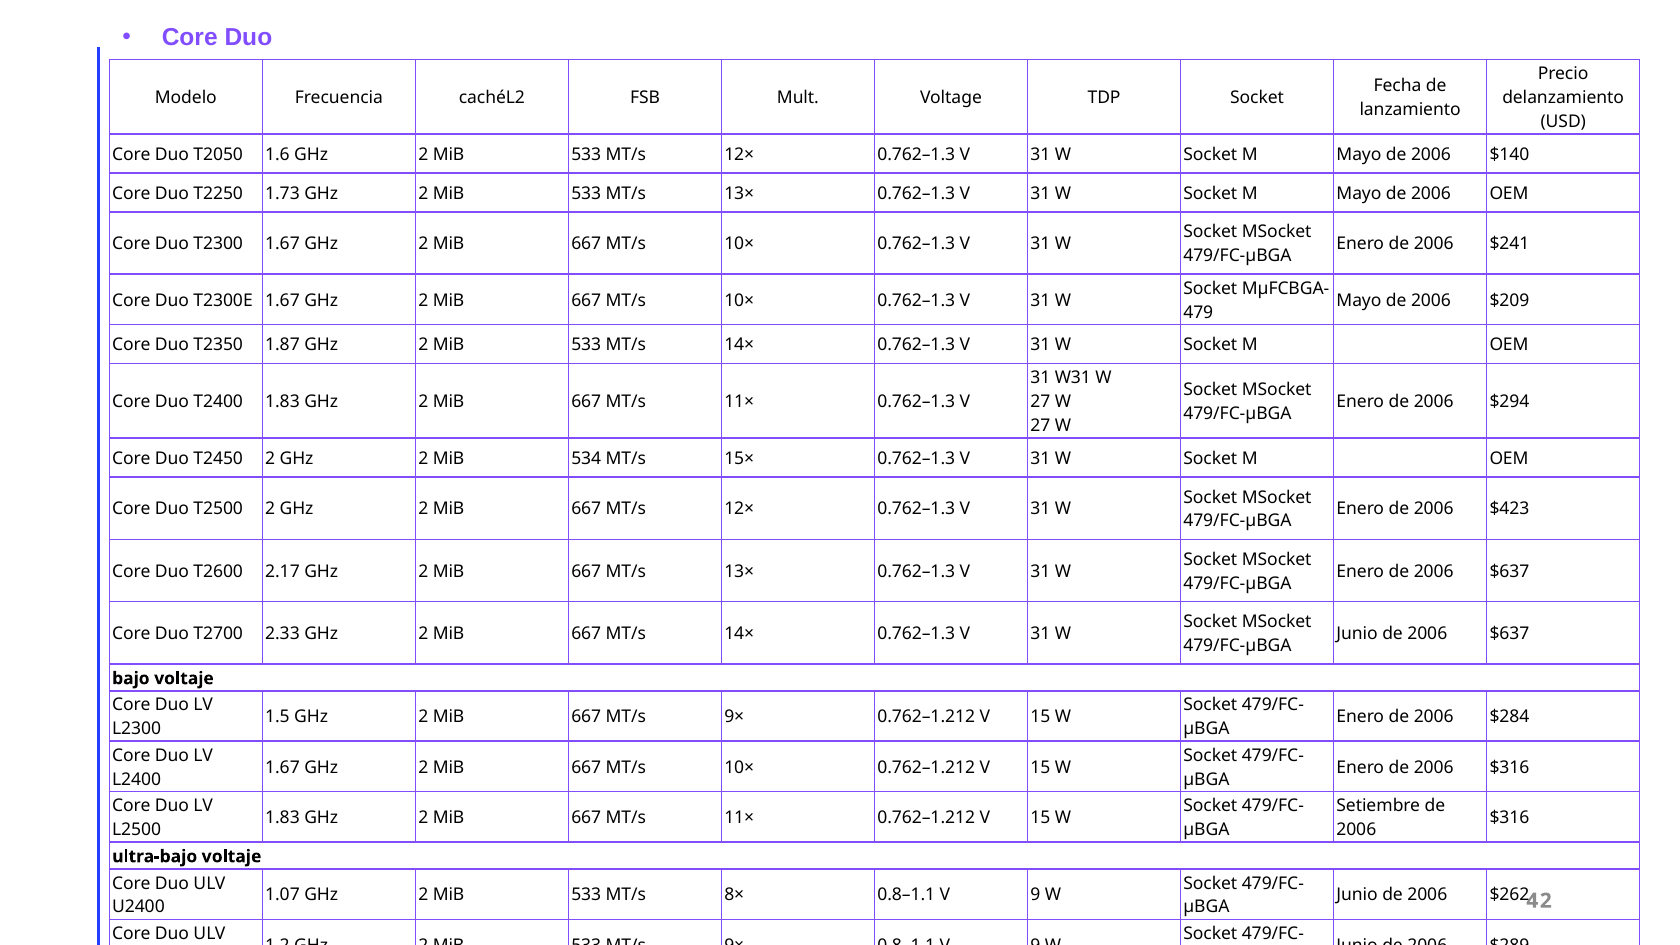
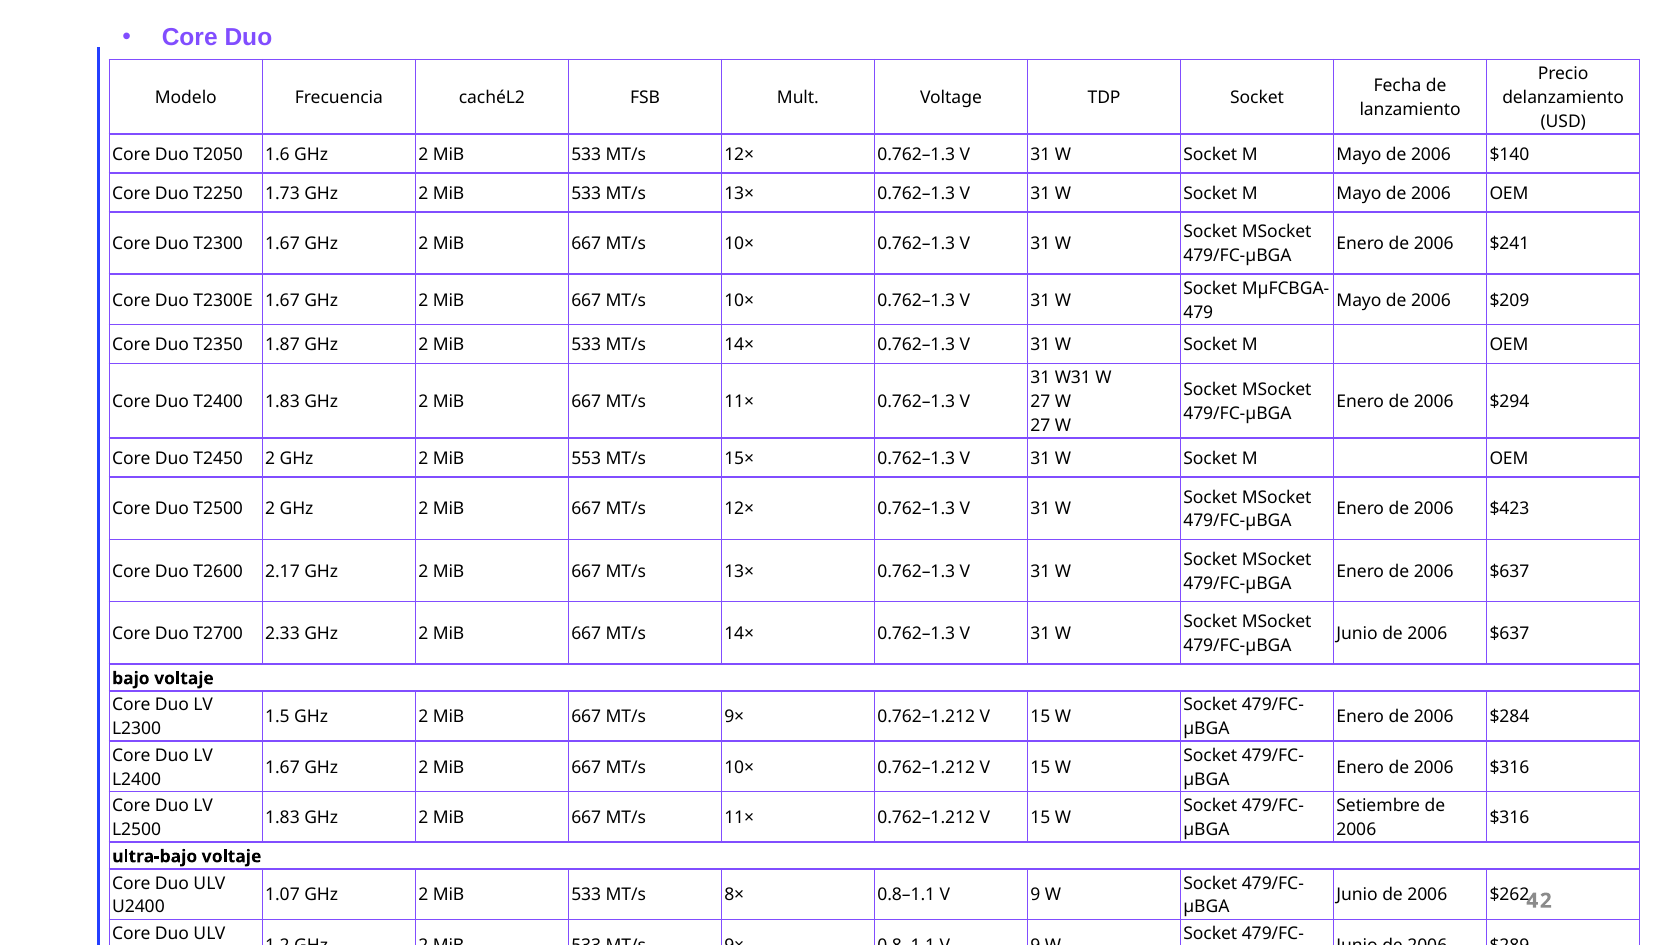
534: 534 -> 553
